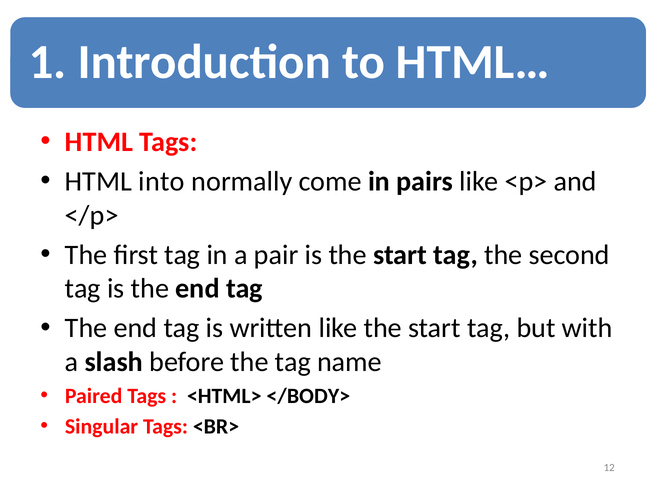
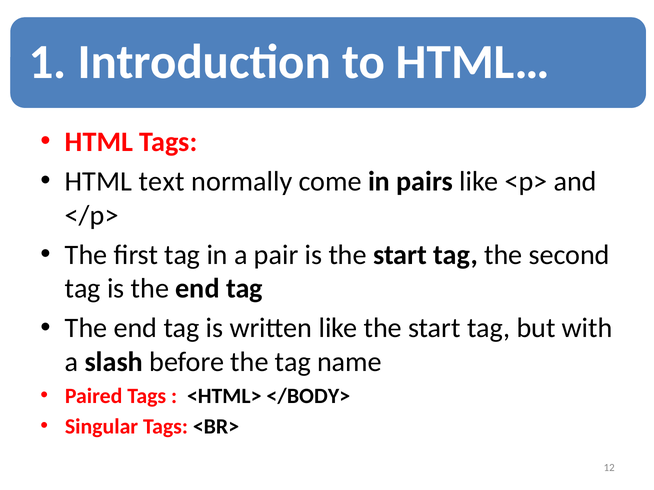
into: into -> text
